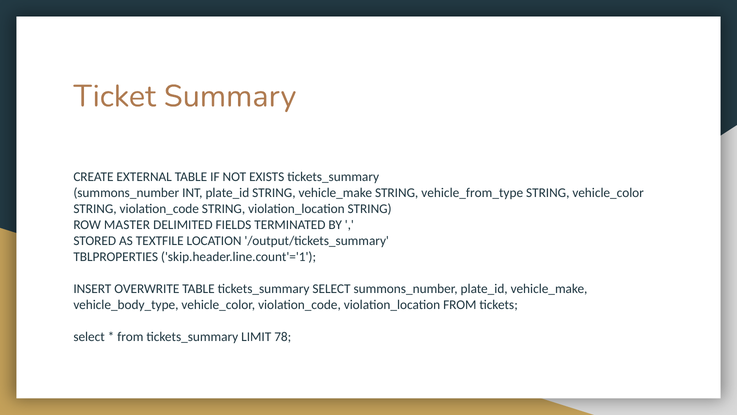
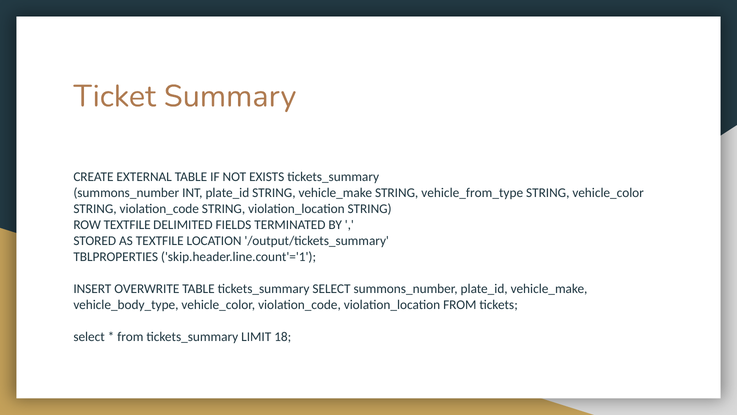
ROW MASTER: MASTER -> TEXTFILE
78: 78 -> 18
